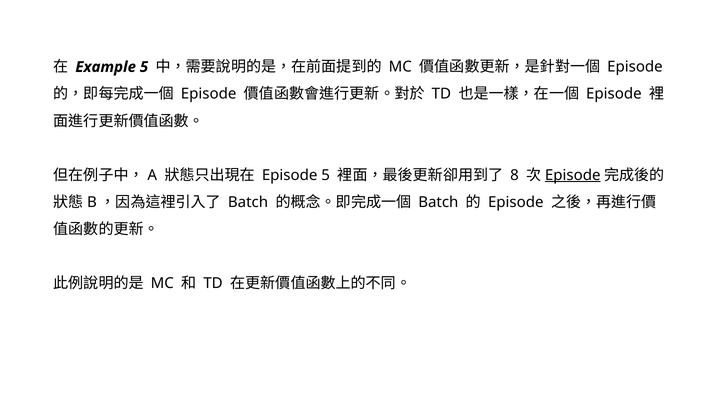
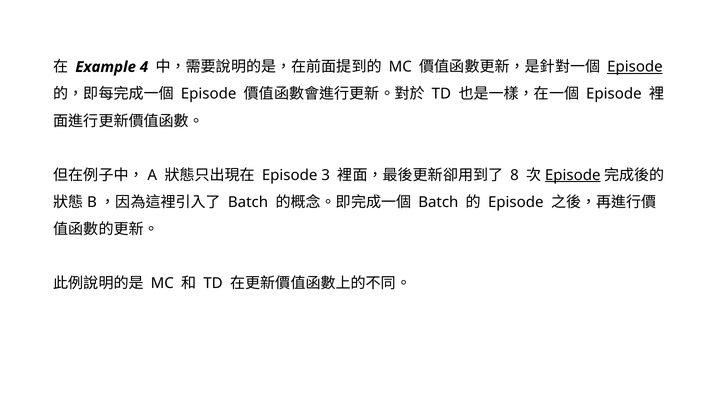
Example 5: 5 -> 4
Episode at (635, 67) underline: none -> present
Episode 5: 5 -> 3
